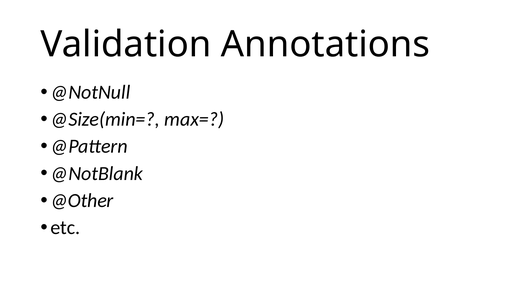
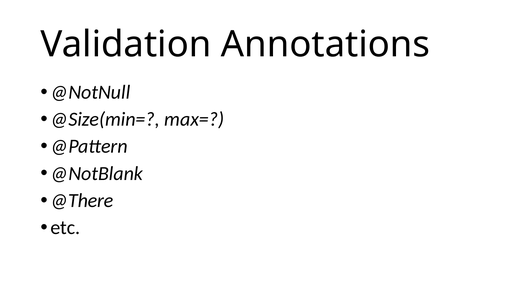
@Other: @Other -> @There
